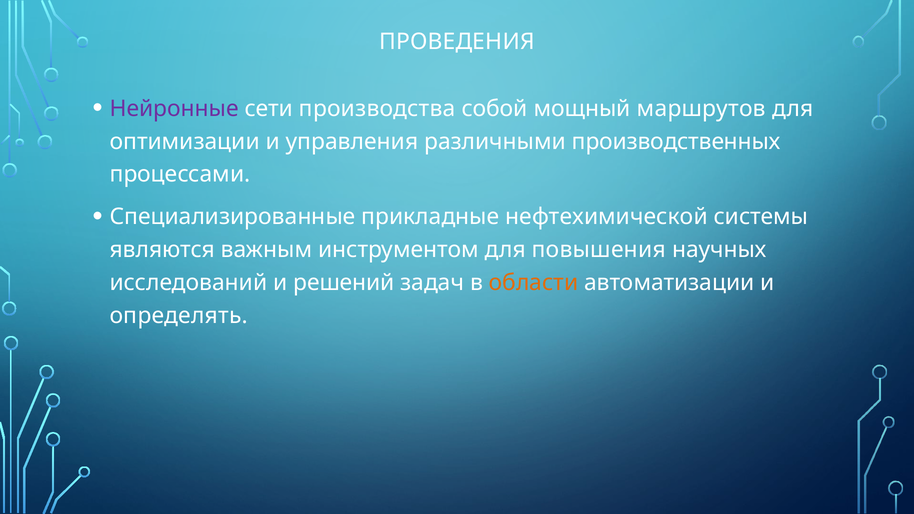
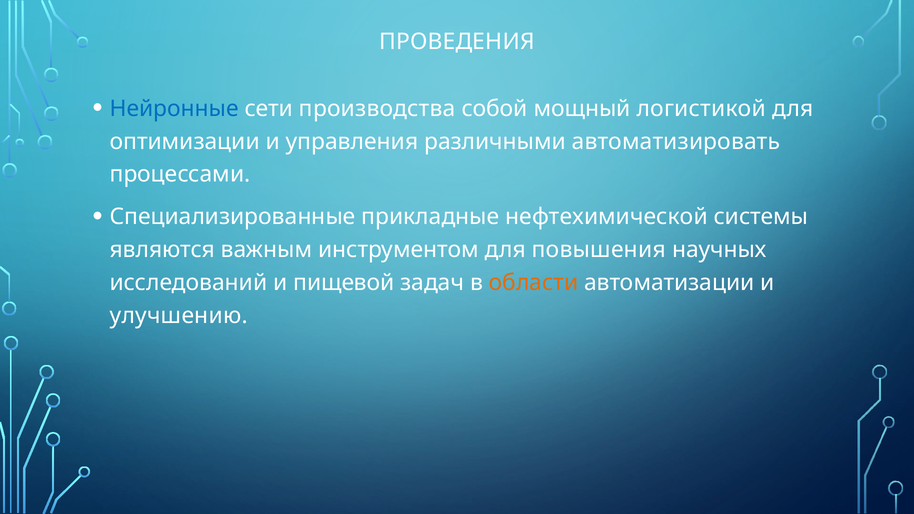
Нейронные colour: purple -> blue
маршрутов: маршрутов -> логистикой
производственных: производственных -> автоматизировать
решений: решений -> пищевой
определять: определять -> улучшению
